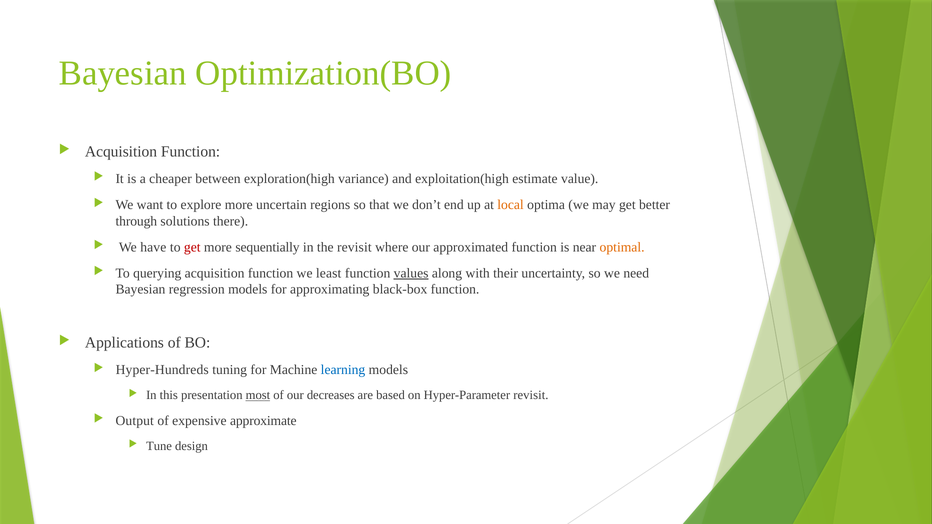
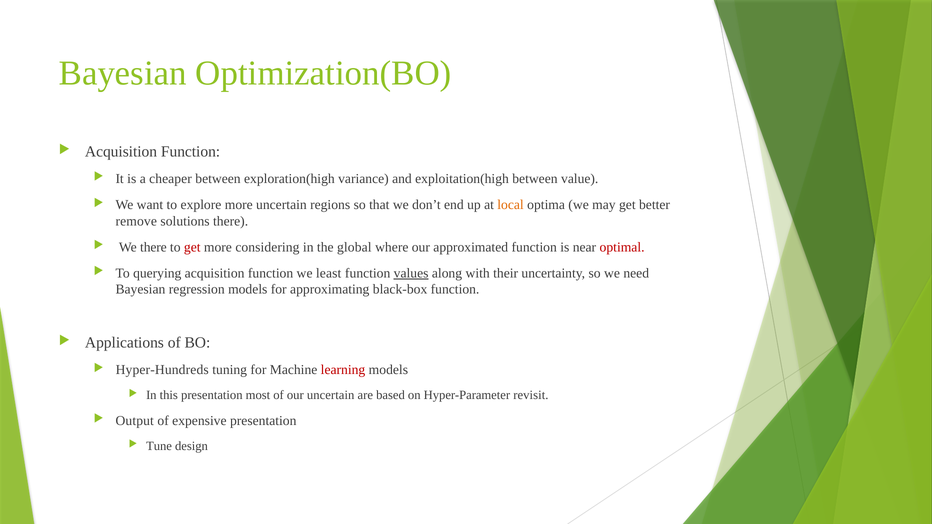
exploitation(high estimate: estimate -> between
through: through -> remove
We have: have -> there
sequentially: sequentially -> considering
the revisit: revisit -> global
optimal colour: orange -> red
learning colour: blue -> red
most underline: present -> none
our decreases: decreases -> uncertain
expensive approximate: approximate -> presentation
